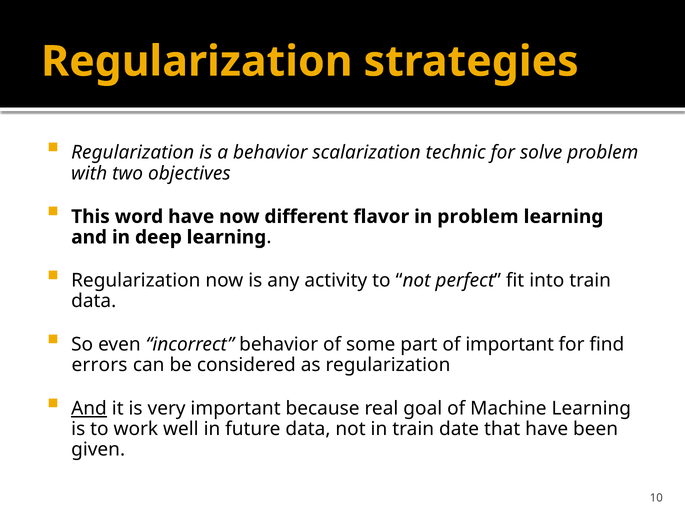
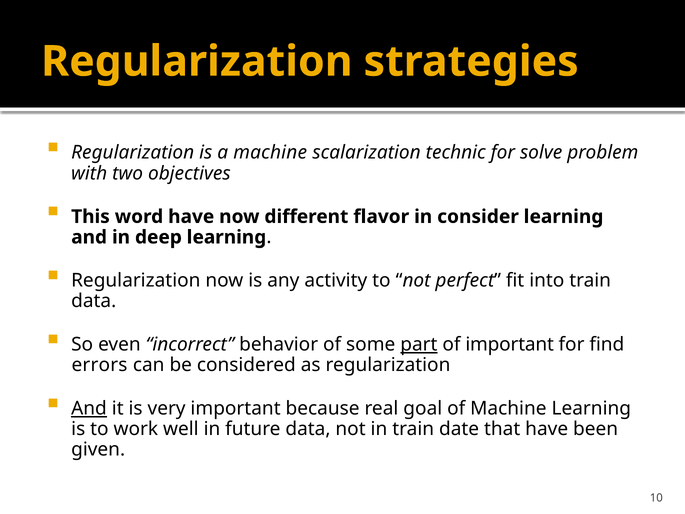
a behavior: behavior -> machine
in problem: problem -> consider
part underline: none -> present
